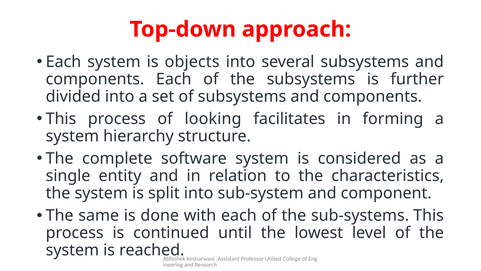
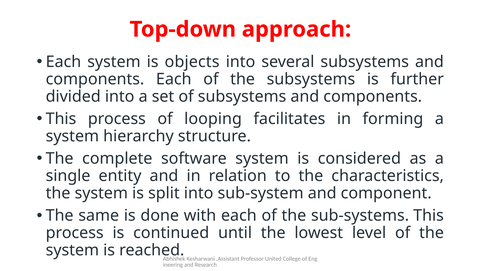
looking: looking -> looping
